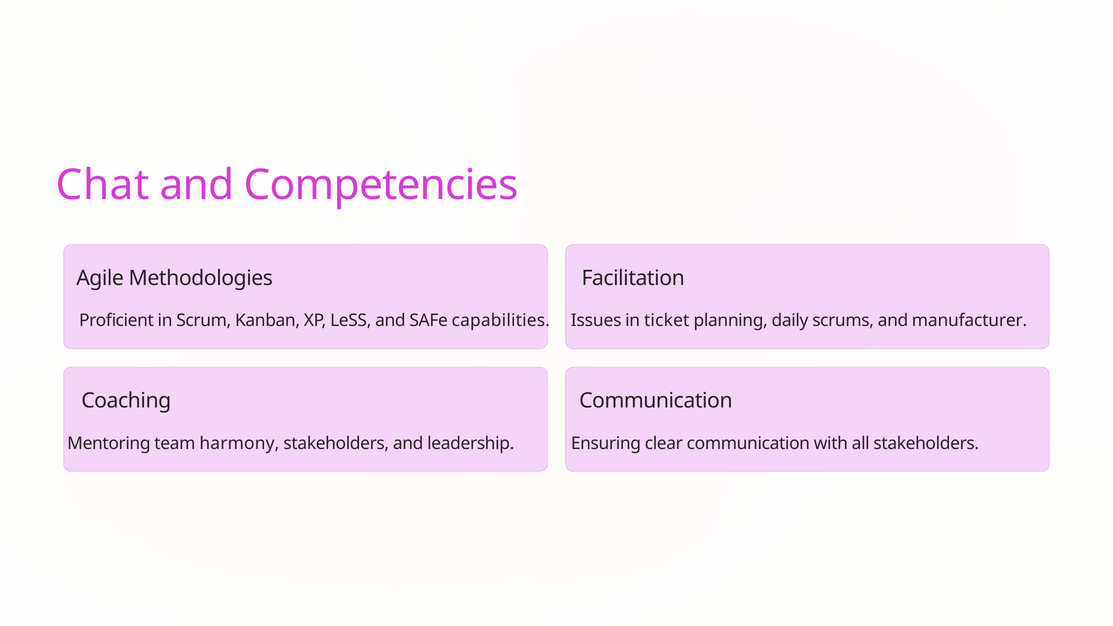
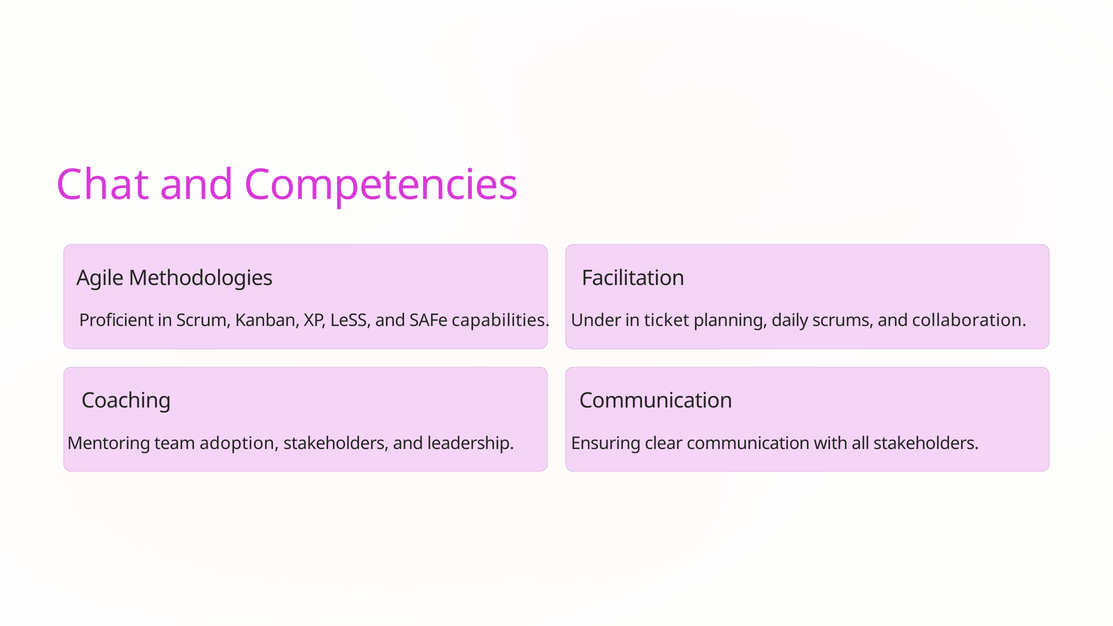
Issues: Issues -> Under
manufacturer: manufacturer -> collaboration
harmony: harmony -> adoption
